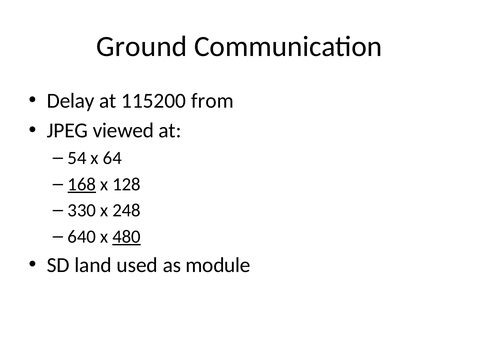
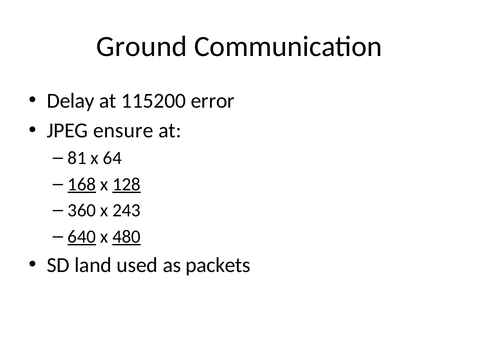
from: from -> error
viewed: viewed -> ensure
54: 54 -> 81
128 underline: none -> present
330: 330 -> 360
248: 248 -> 243
640 underline: none -> present
module: module -> packets
